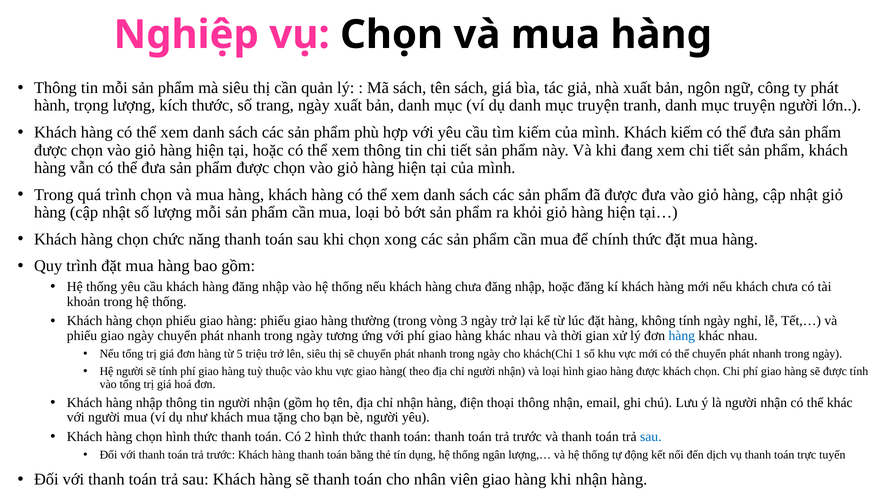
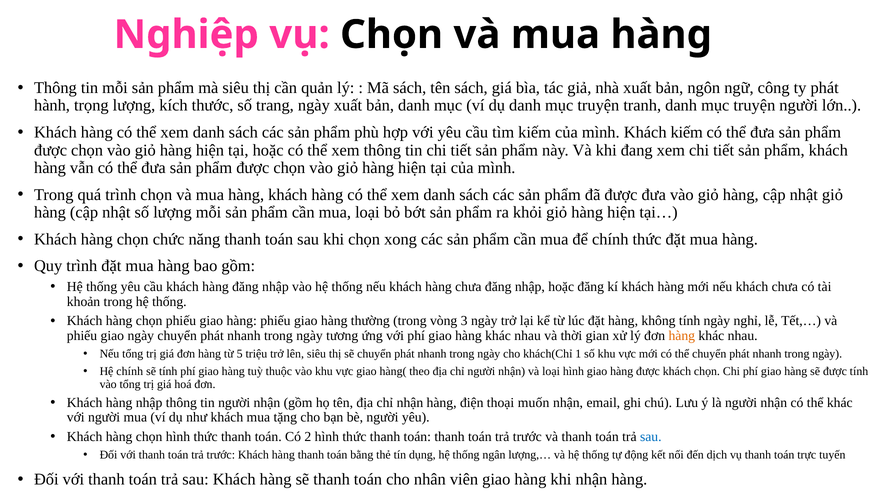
hàng at (682, 336) colour: blue -> orange
Hệ người: người -> chính
thoại thông: thông -> muốn
